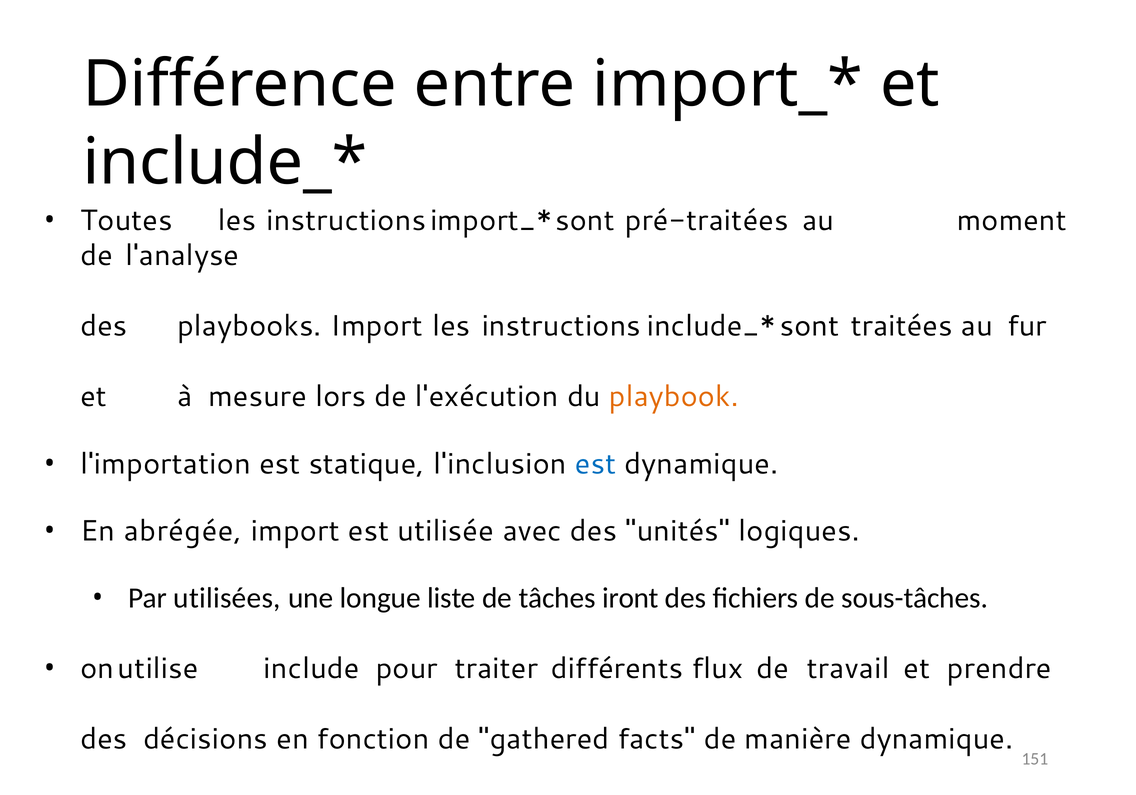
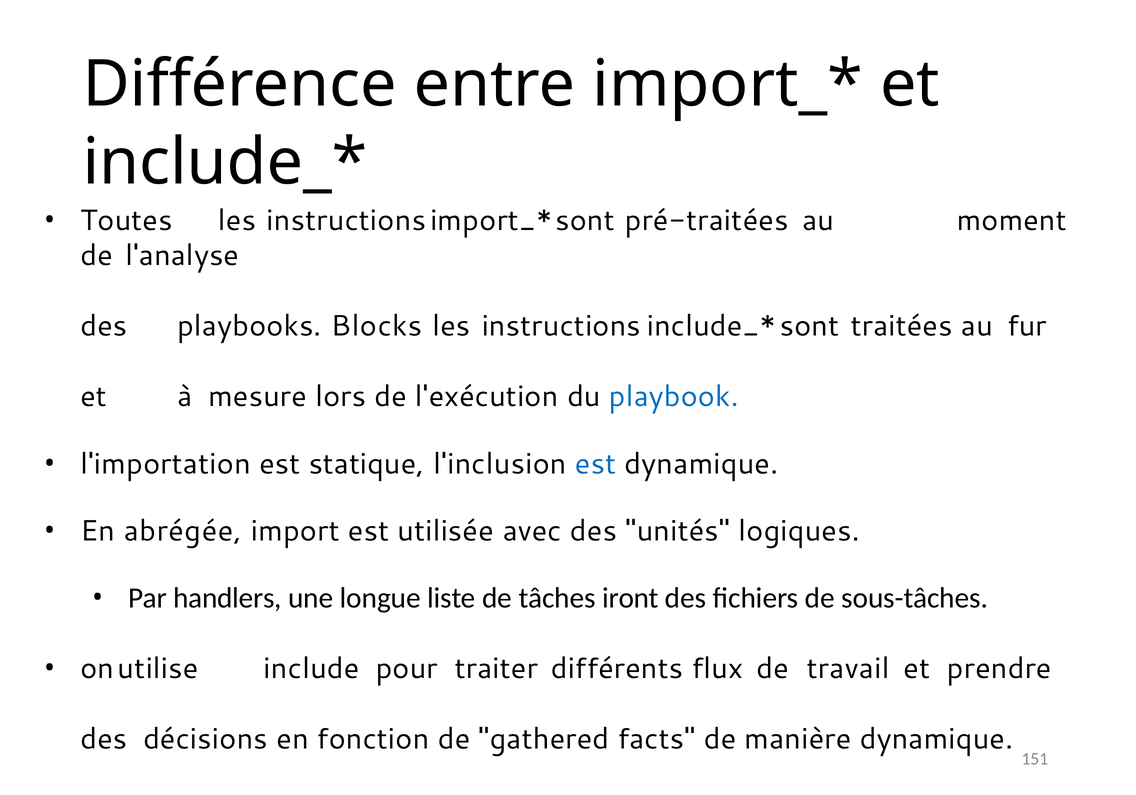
playbooks Import: Import -> Blocks
playbook colour: orange -> blue
utilisées: utilisées -> handlers
